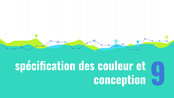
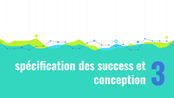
couleur: couleur -> success
9: 9 -> 3
